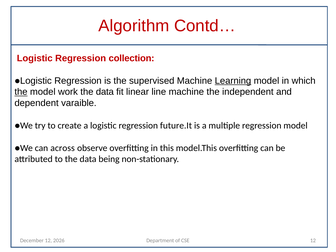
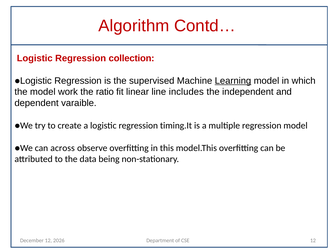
the at (21, 92) underline: present -> none
data at (105, 92): data -> ratio
line machine: machine -> includes
future.It: future.It -> timing.It
